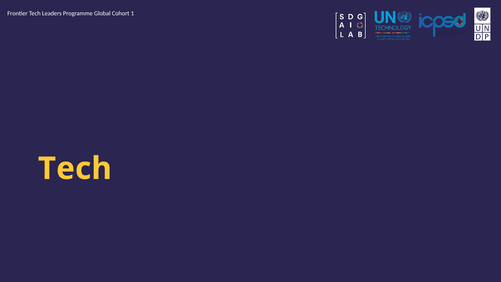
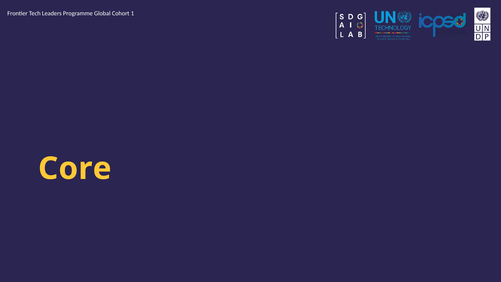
Tech at (75, 168): Tech -> Core
